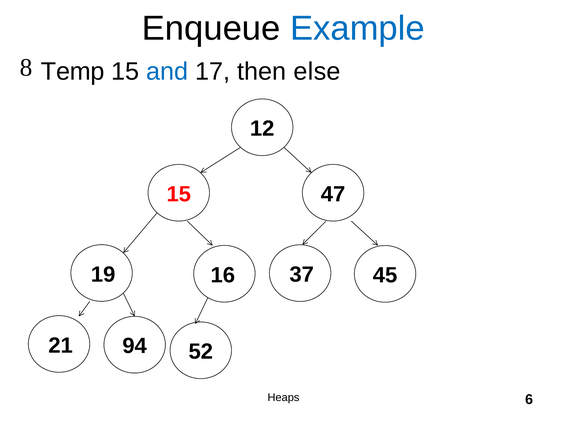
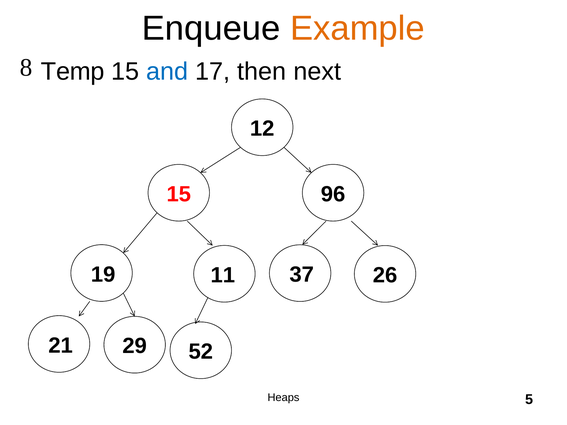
Example colour: blue -> orange
else: else -> next
47: 47 -> 96
16: 16 -> 11
45: 45 -> 26
94: 94 -> 29
6: 6 -> 5
